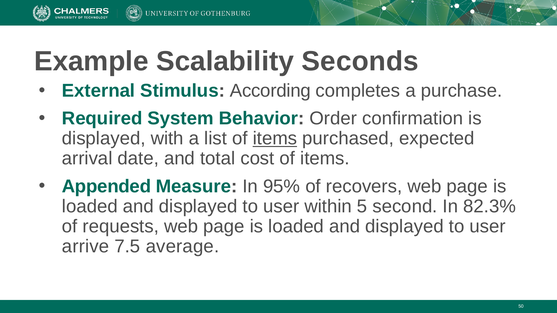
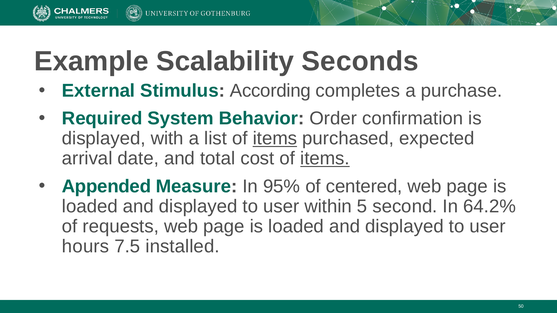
items at (325, 159) underline: none -> present
recovers: recovers -> centered
82.3%: 82.3% -> 64.2%
arrive: arrive -> hours
average: average -> installed
